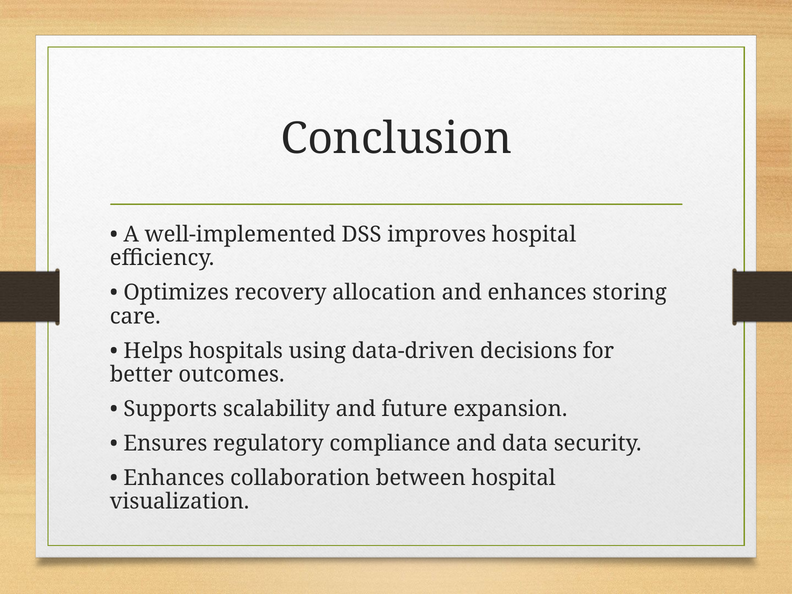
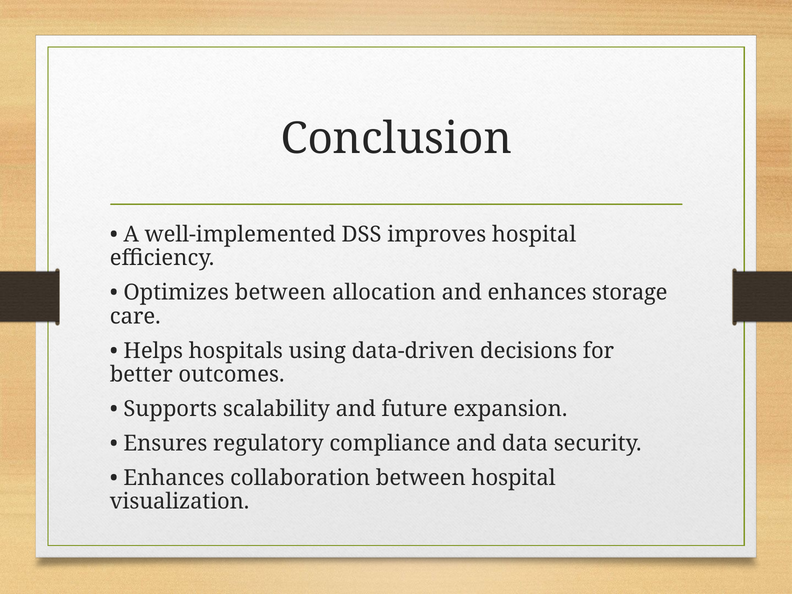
Optimizes recovery: recovery -> between
storing: storing -> storage
